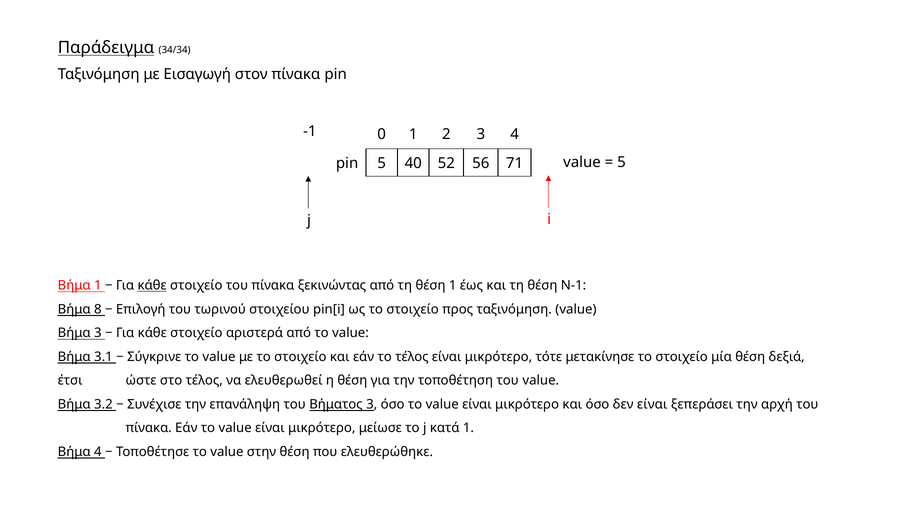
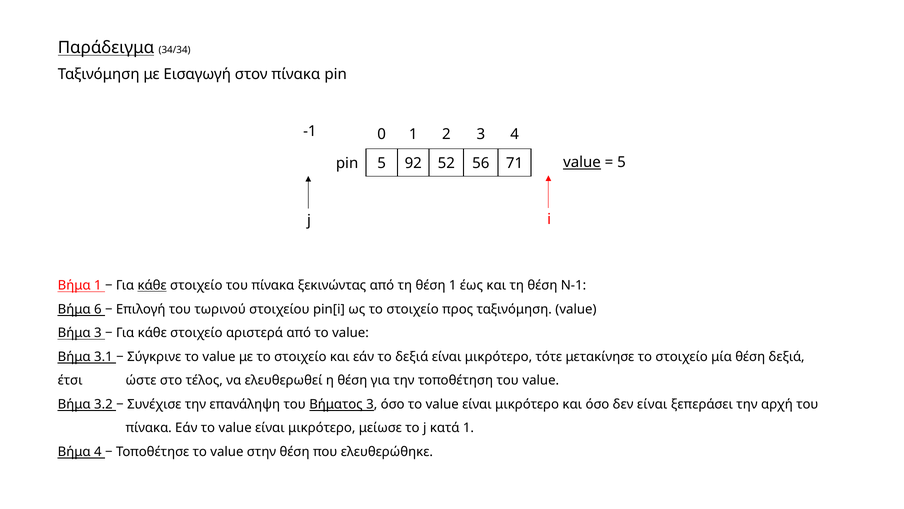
value at (582, 162) underline: none -> present
40: 40 -> 92
8: 8 -> 6
το τέλος: τέλος -> δεξιά
